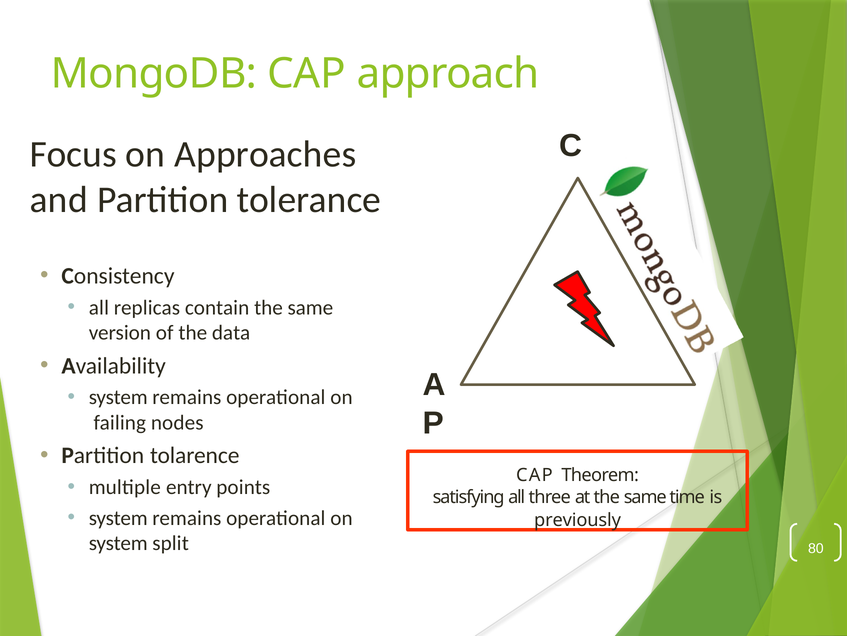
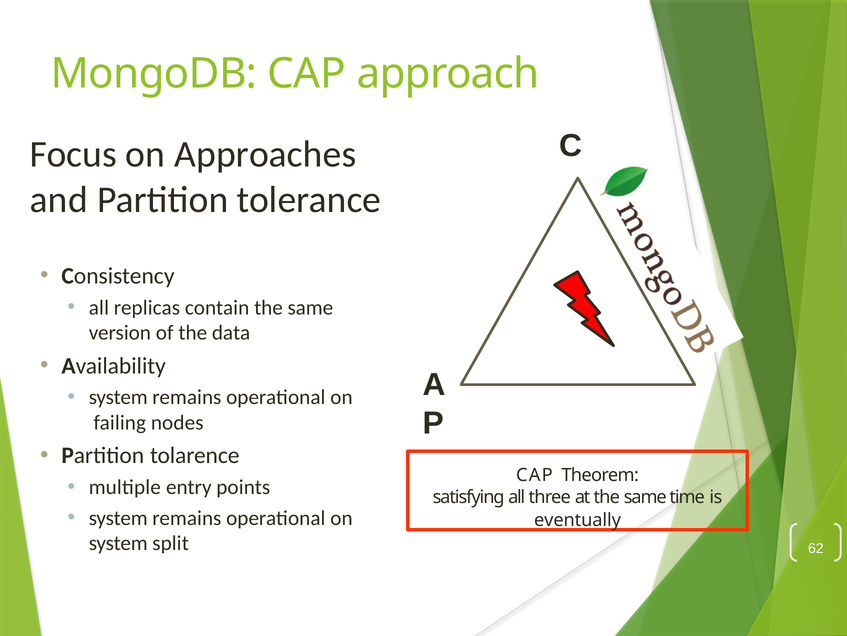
previously: previously -> eventually
80: 80 -> 62
